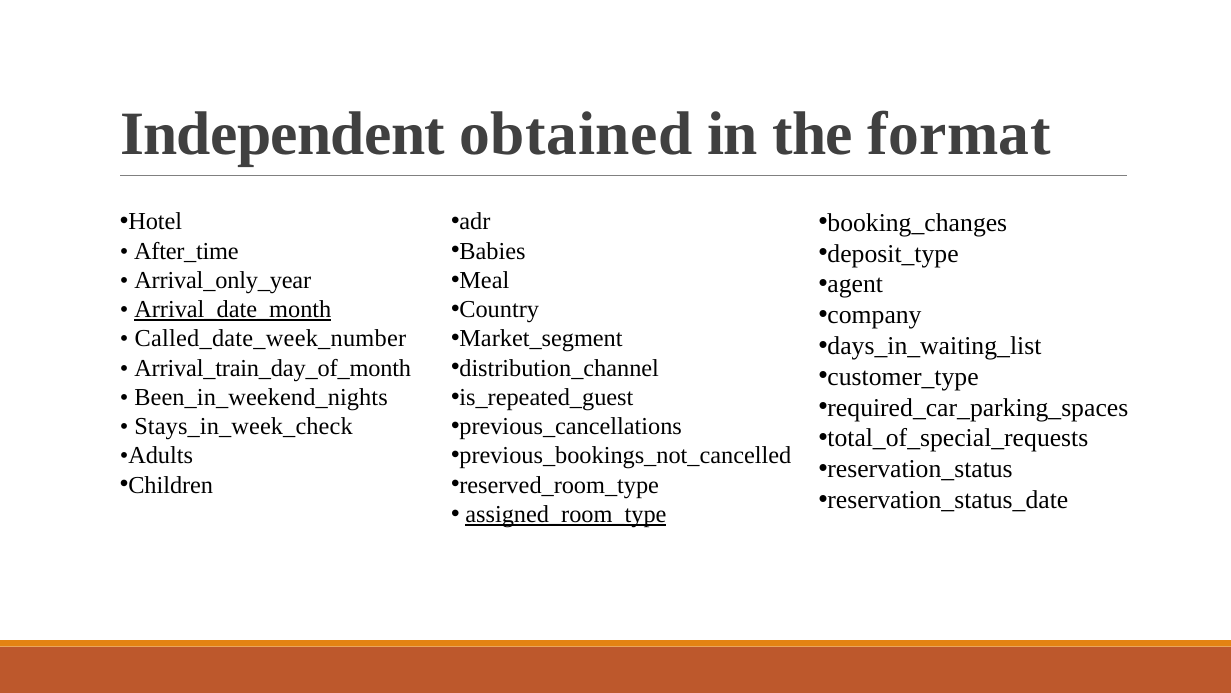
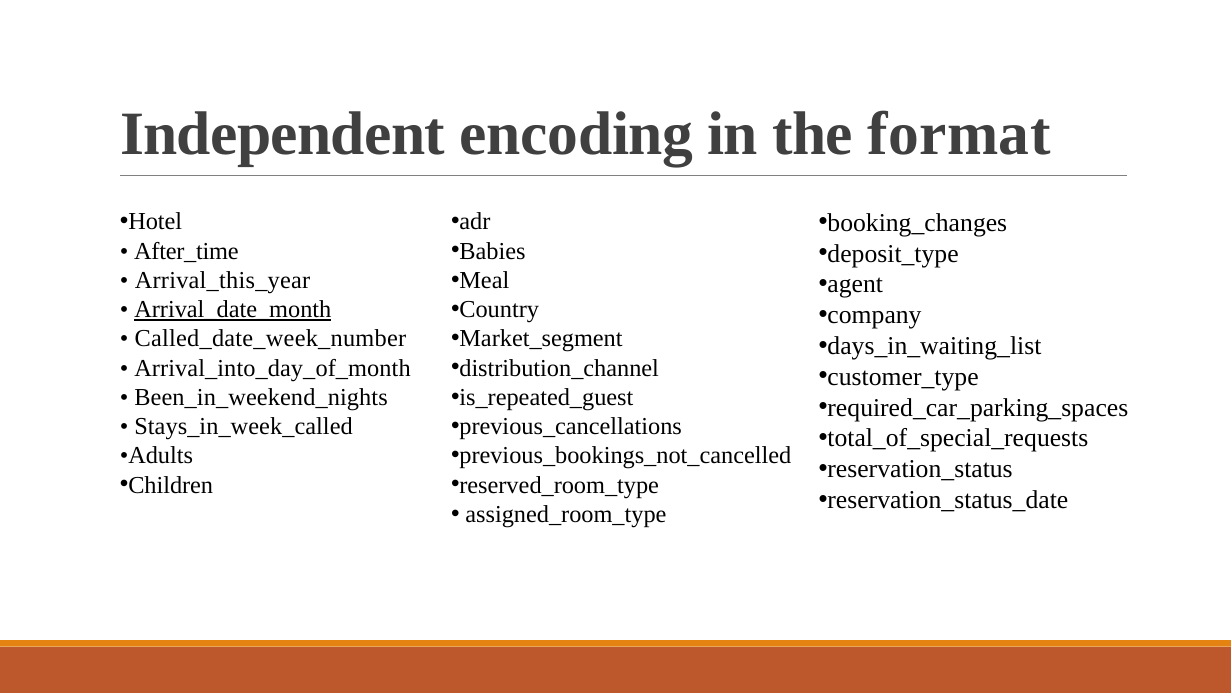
obtained: obtained -> encoding
Arrival_only_year: Arrival_only_year -> Arrival_this_year
Arrival_train_day_of_month: Arrival_train_day_of_month -> Arrival_into_day_of_month
Stays_in_week_check: Stays_in_week_check -> Stays_in_week_called
assigned_room_type underline: present -> none
